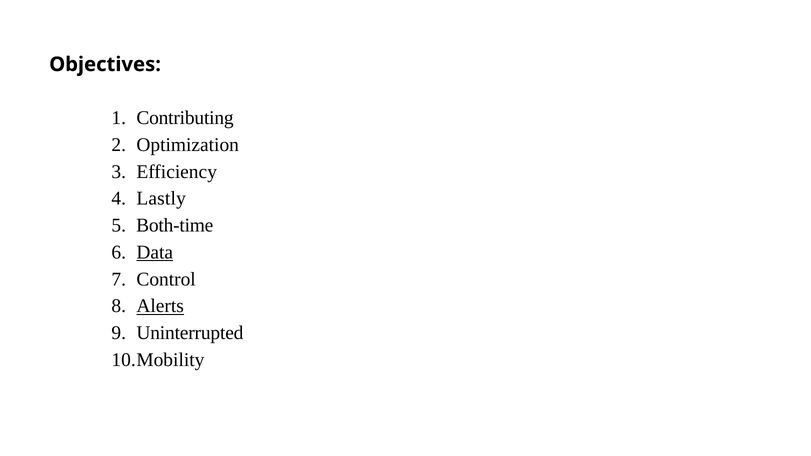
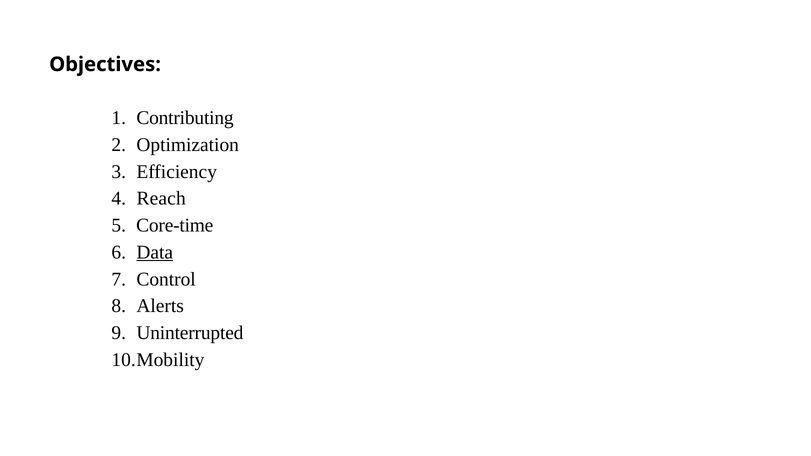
Lastly: Lastly -> Reach
Both-time: Both-time -> Core-time
Alerts underline: present -> none
